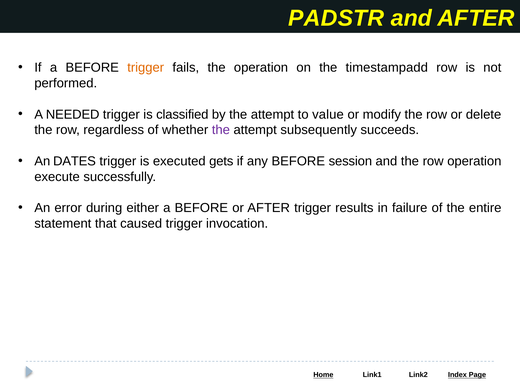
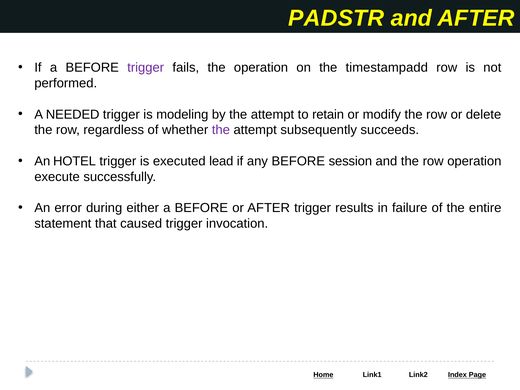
trigger at (146, 68) colour: orange -> purple
classified: classified -> modeling
value: value -> retain
DATES: DATES -> HOTEL
gets: gets -> lead
